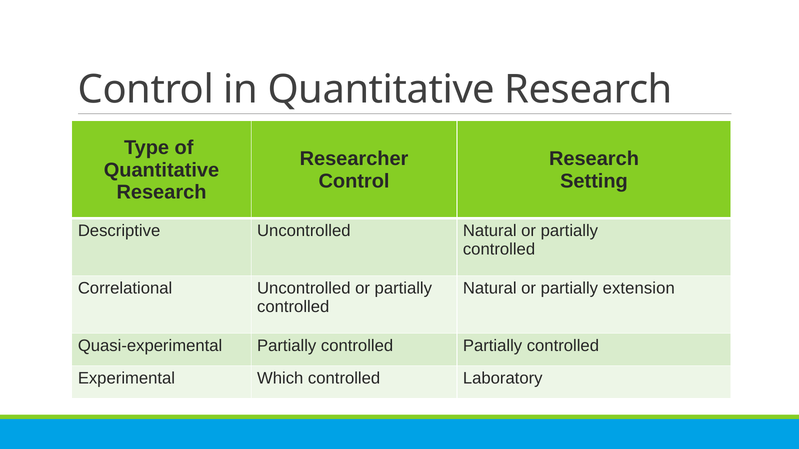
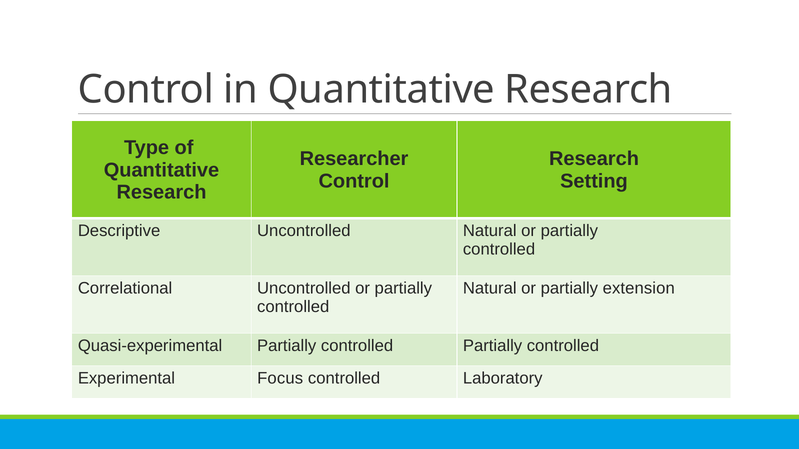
Which: Which -> Focus
